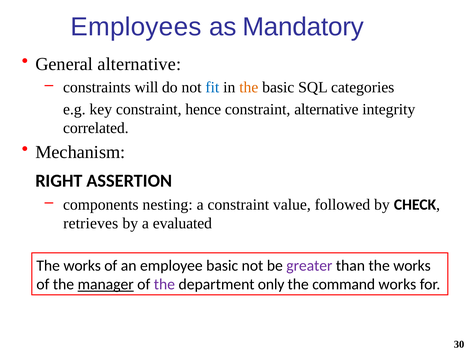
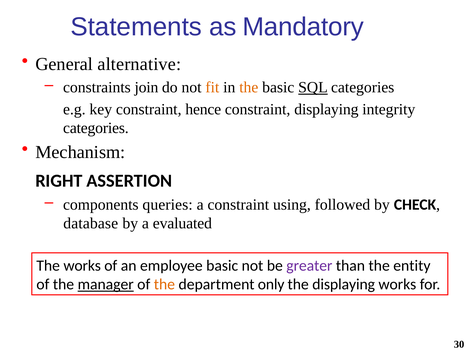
Employees: Employees -> Statements
will: will -> join
fit colour: blue -> orange
SQL underline: none -> present
constraint alternative: alternative -> displaying
correlated at (96, 128): correlated -> categories
nesting: nesting -> queries
value: value -> using
retrieves: retrieves -> database
than the works: works -> entity
the at (164, 284) colour: purple -> orange
the command: command -> displaying
